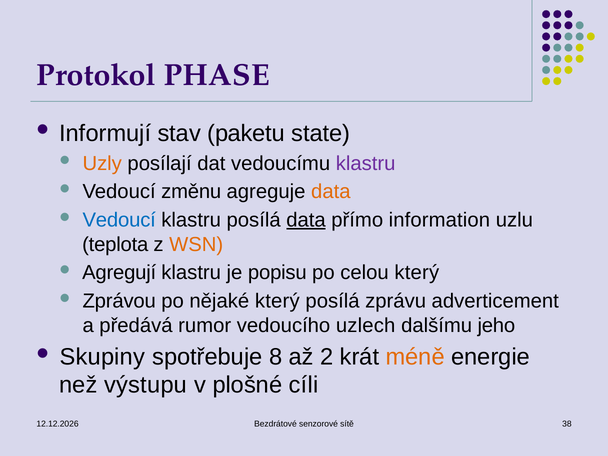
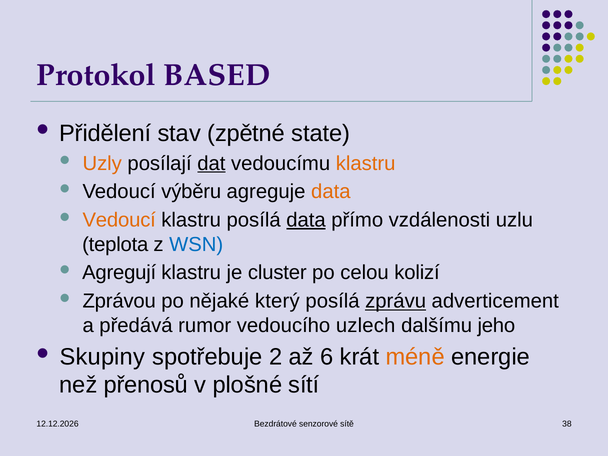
PHASE: PHASE -> BASED
Informují: Informují -> Přidělení
paketu: paketu -> zpětné
dat underline: none -> present
klastru at (366, 163) colour: purple -> orange
změnu: změnu -> výběru
Vedoucí at (119, 220) colour: blue -> orange
information: information -> vzdálenosti
WSN colour: orange -> blue
popisu: popisu -> cluster
celou který: který -> kolizí
zprávu underline: none -> present
8: 8 -> 2
2: 2 -> 6
výstupu: výstupu -> přenosů
cíli: cíli -> sítí
